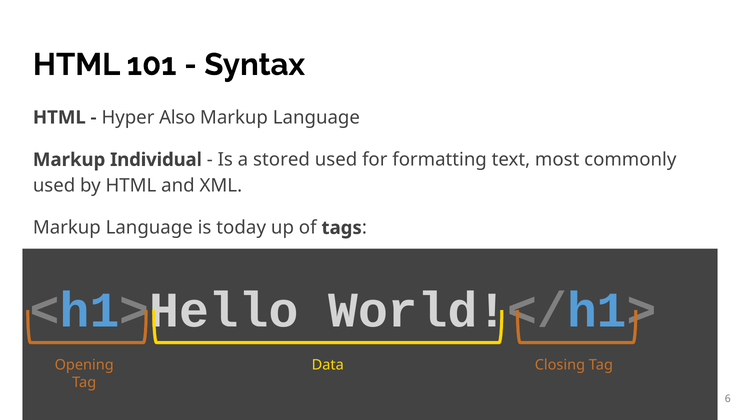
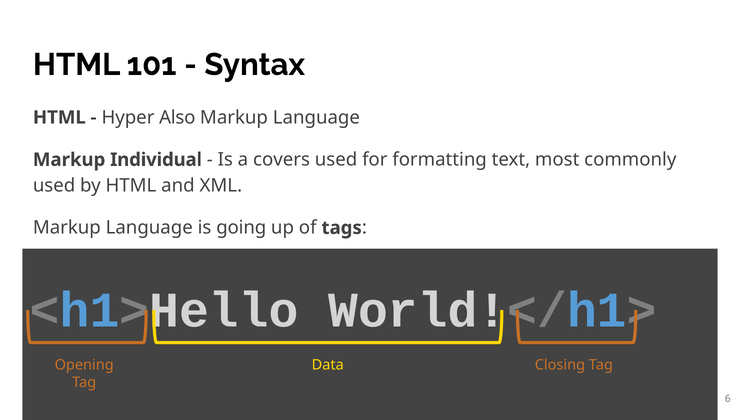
stored: stored -> covers
today: today -> going
